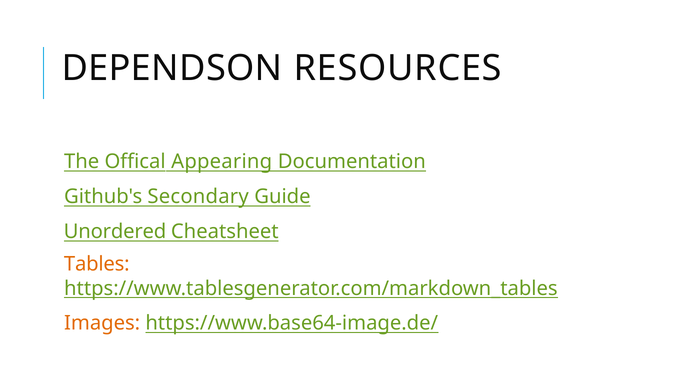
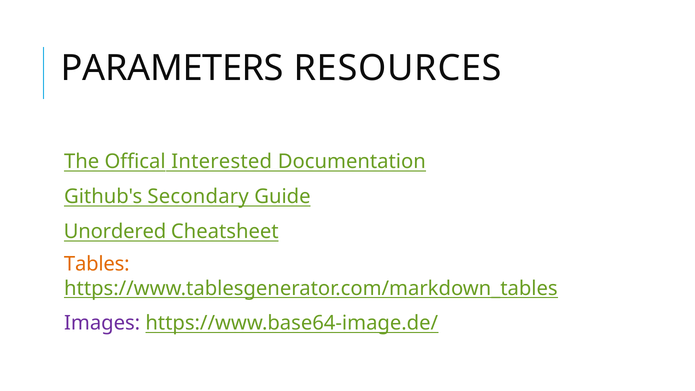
DEPENDSON: DEPENDSON -> PARAMETERS
Appearing: Appearing -> Interested
Images colour: orange -> purple
